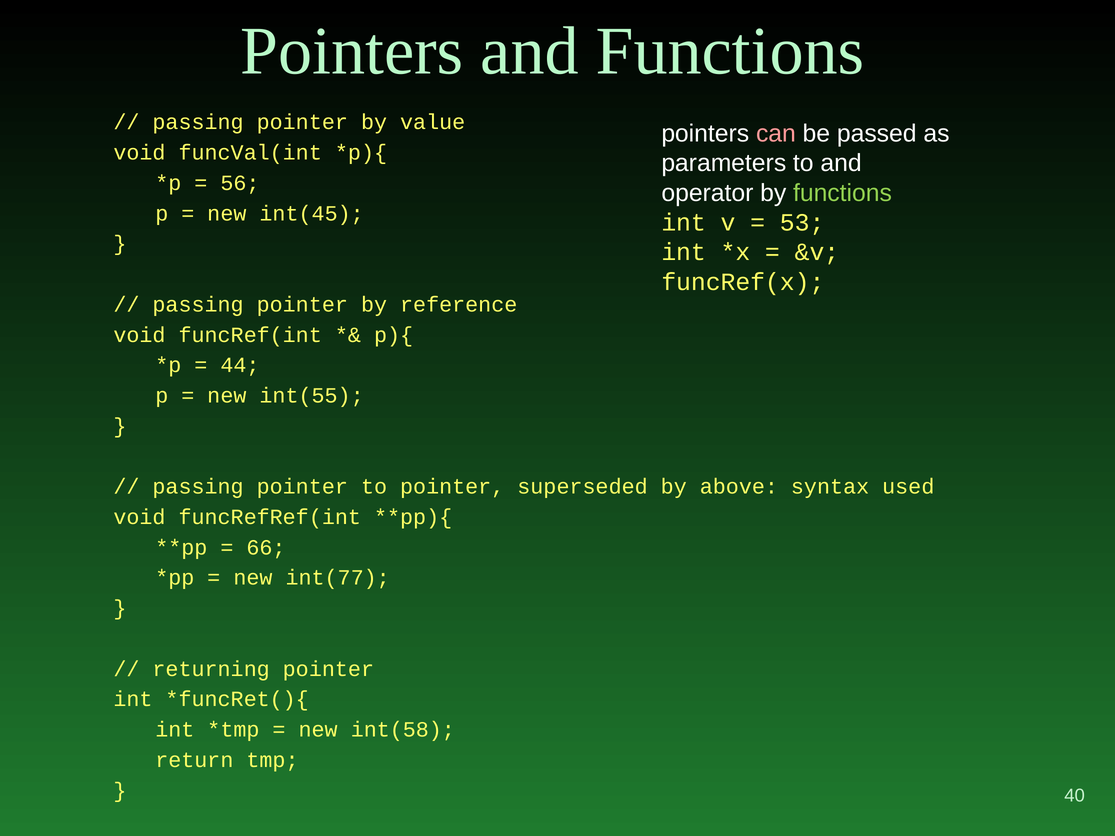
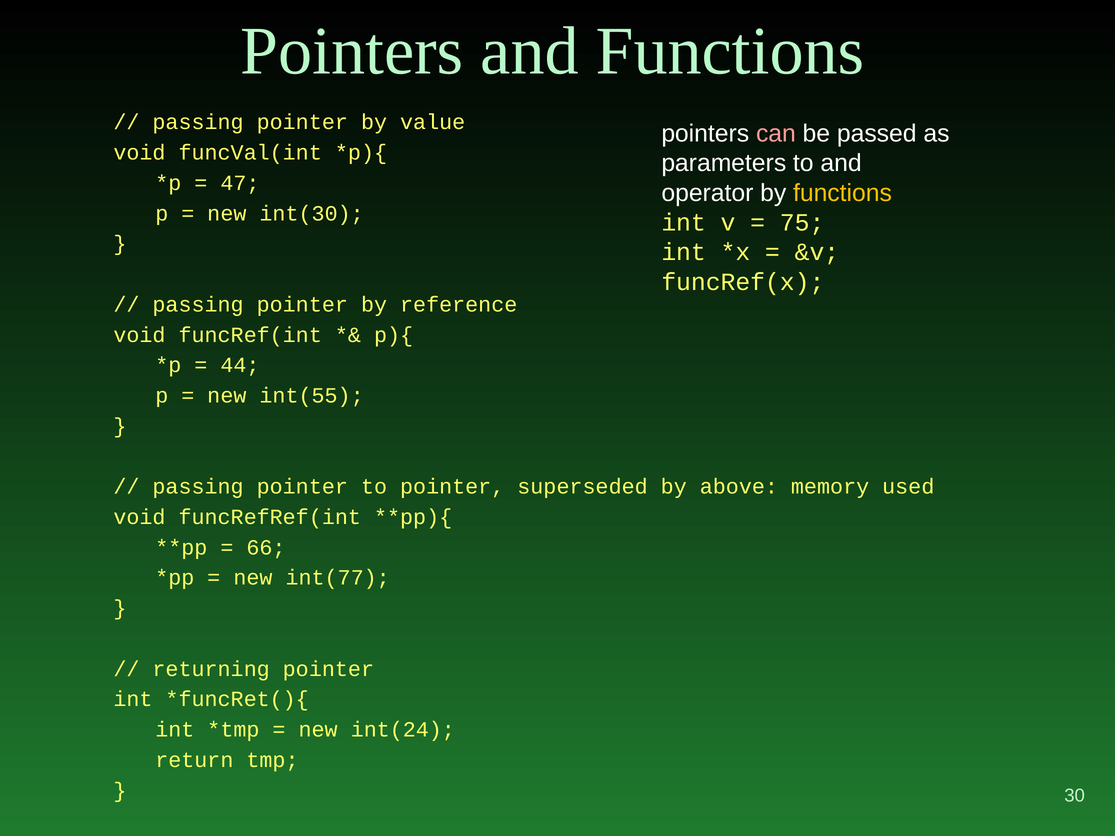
56: 56 -> 47
functions at (842, 193) colour: light green -> yellow
int(45: int(45 -> int(30
53: 53 -> 75
syntax: syntax -> memory
int(58: int(58 -> int(24
40: 40 -> 30
